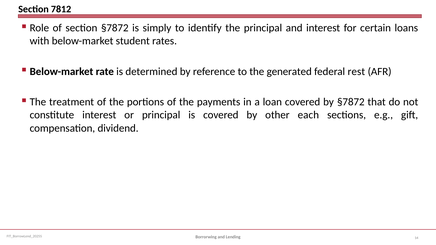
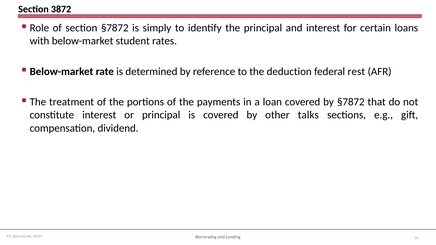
7812: 7812 -> 3872
generated: generated -> deduction
each: each -> talks
